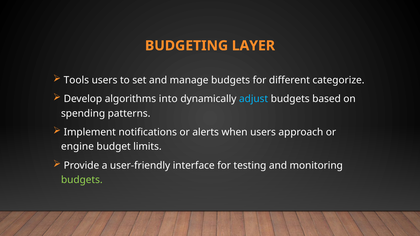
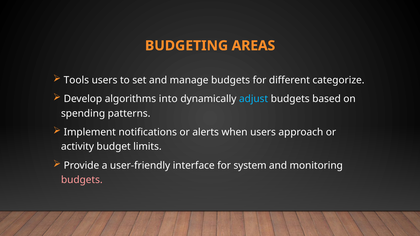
LAYER: LAYER -> AREAS
engine: engine -> activity
testing: testing -> system
budgets at (82, 180) colour: light green -> pink
